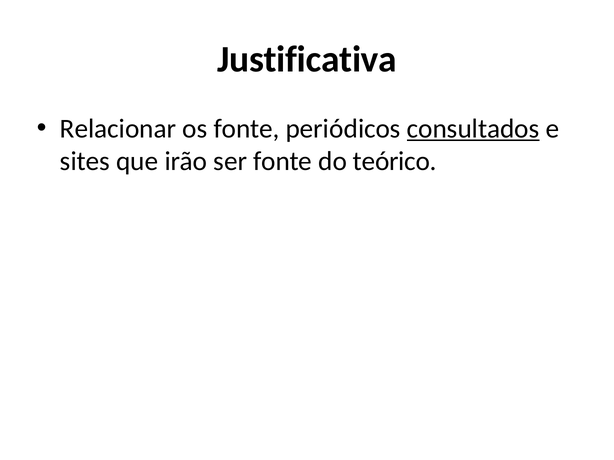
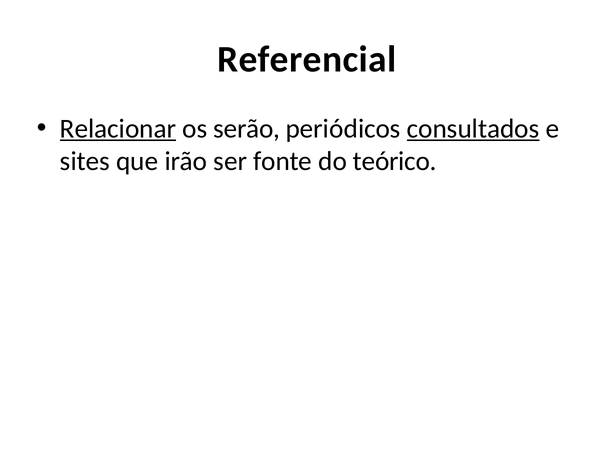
Justificativa: Justificativa -> Referencial
Relacionar underline: none -> present
os fonte: fonte -> serão
